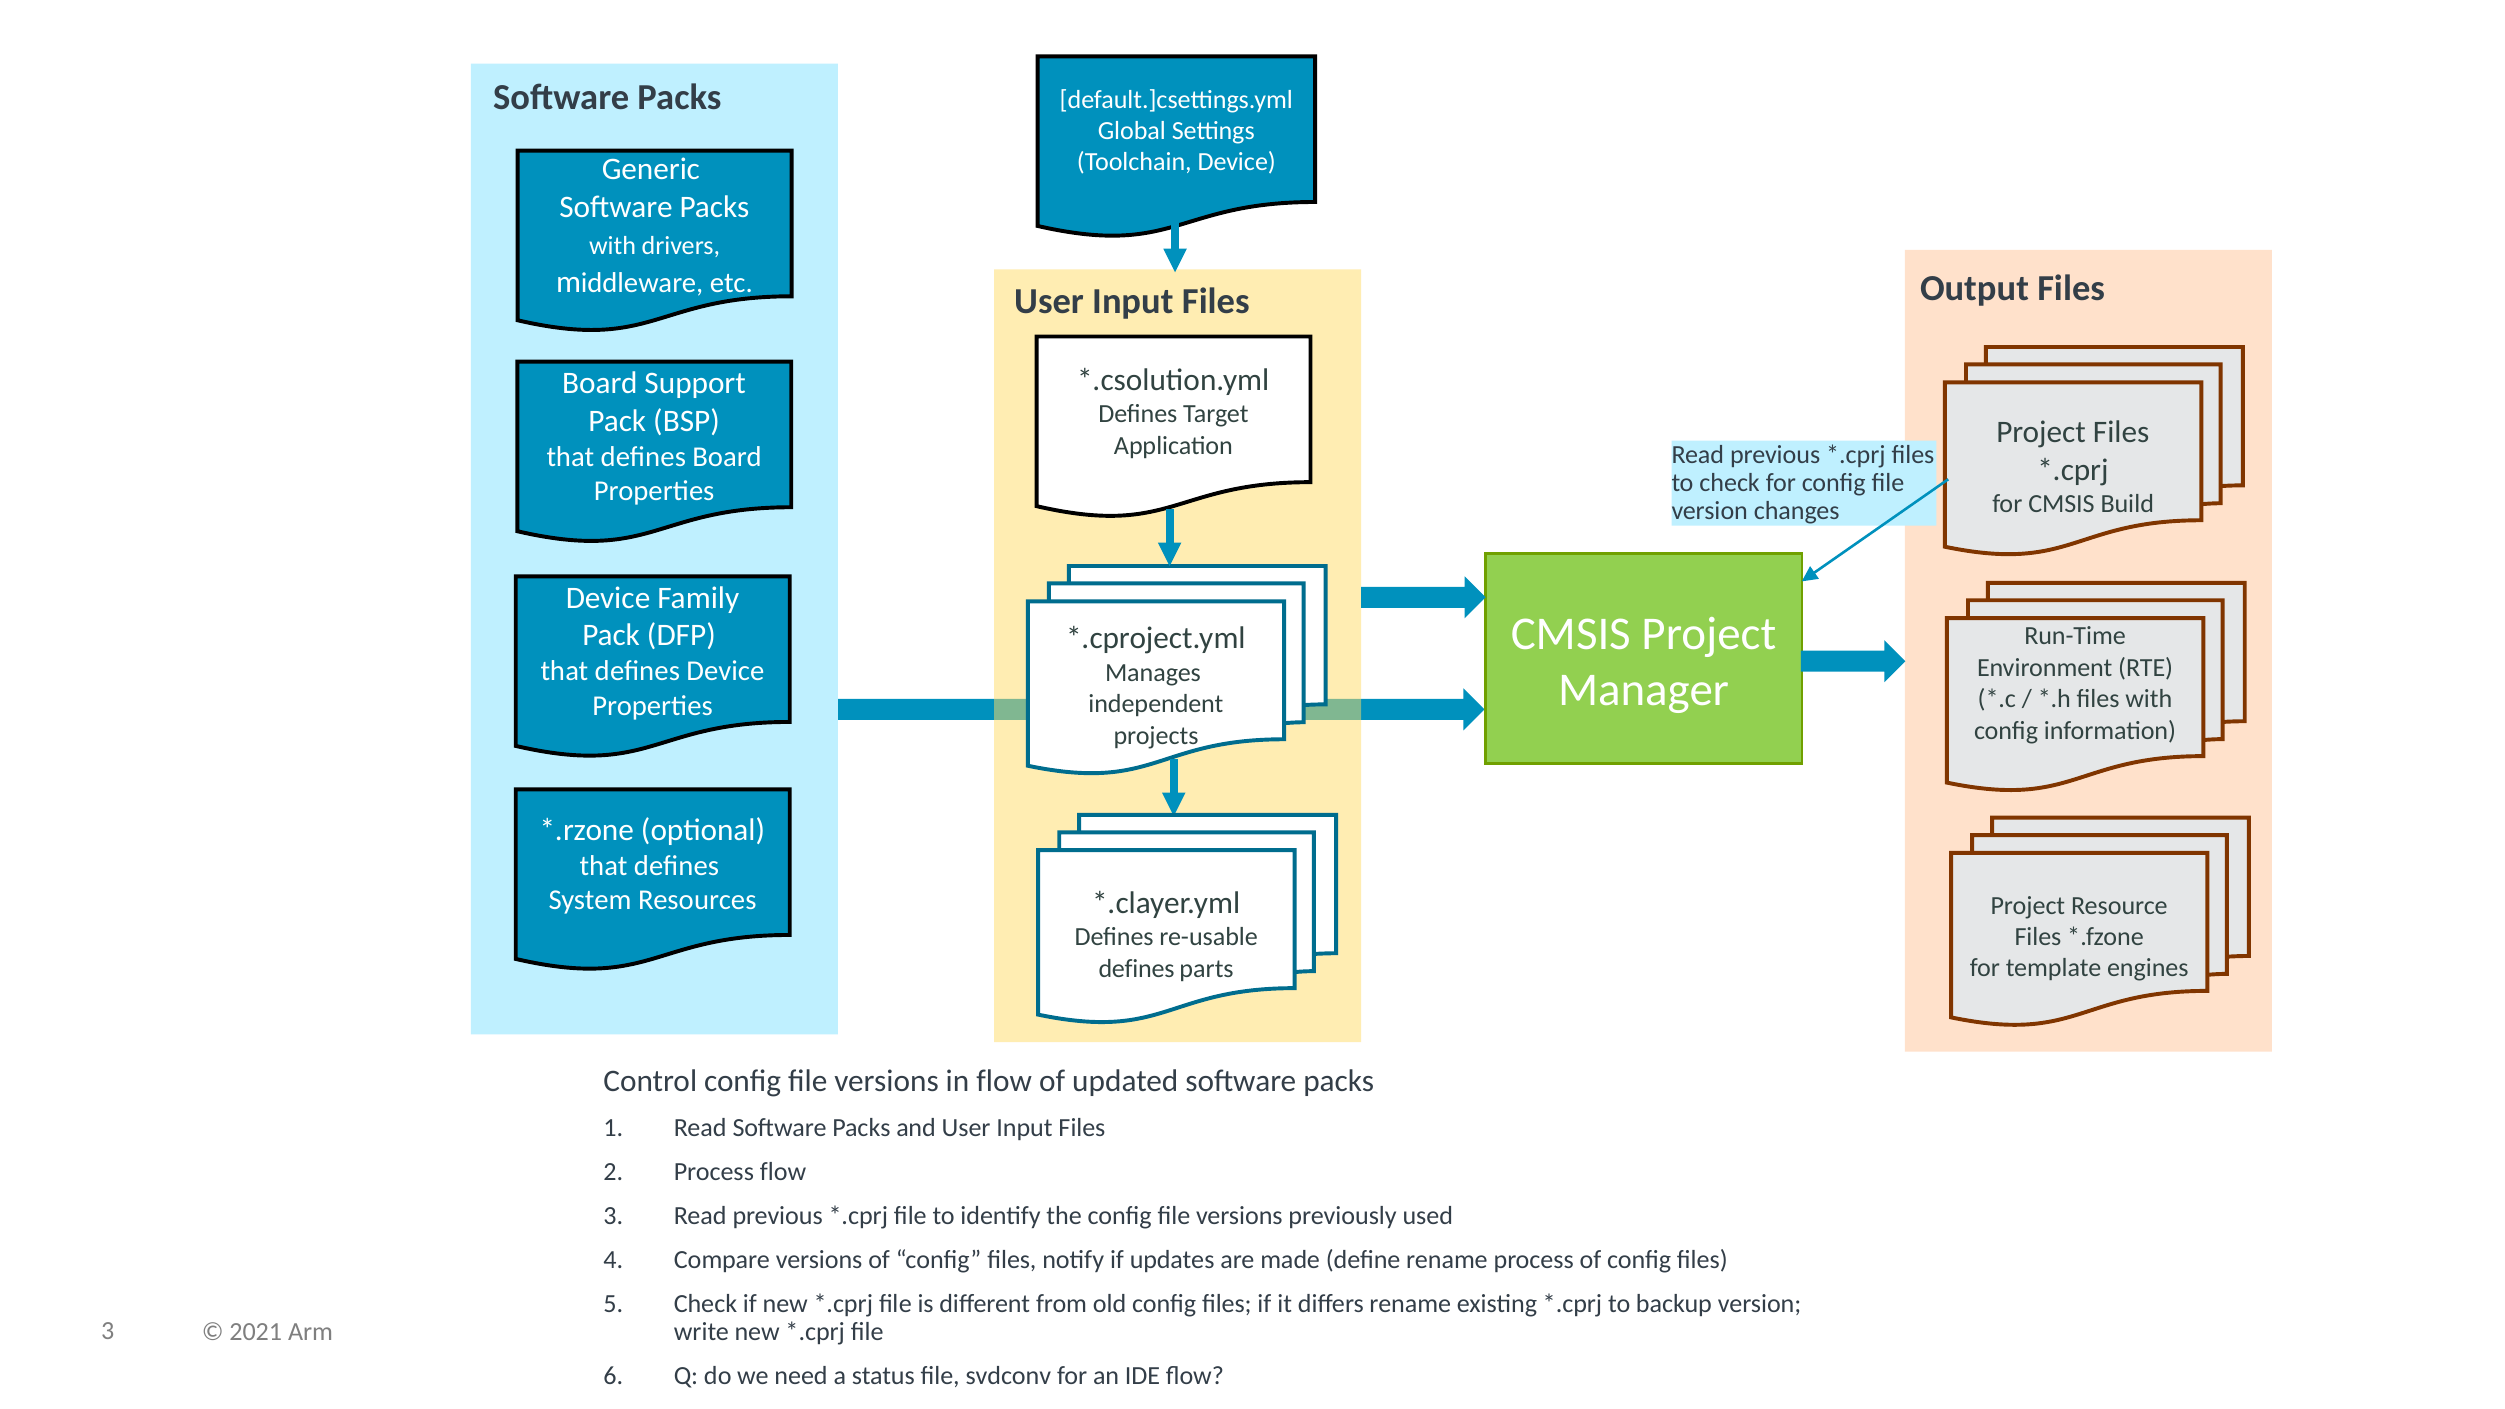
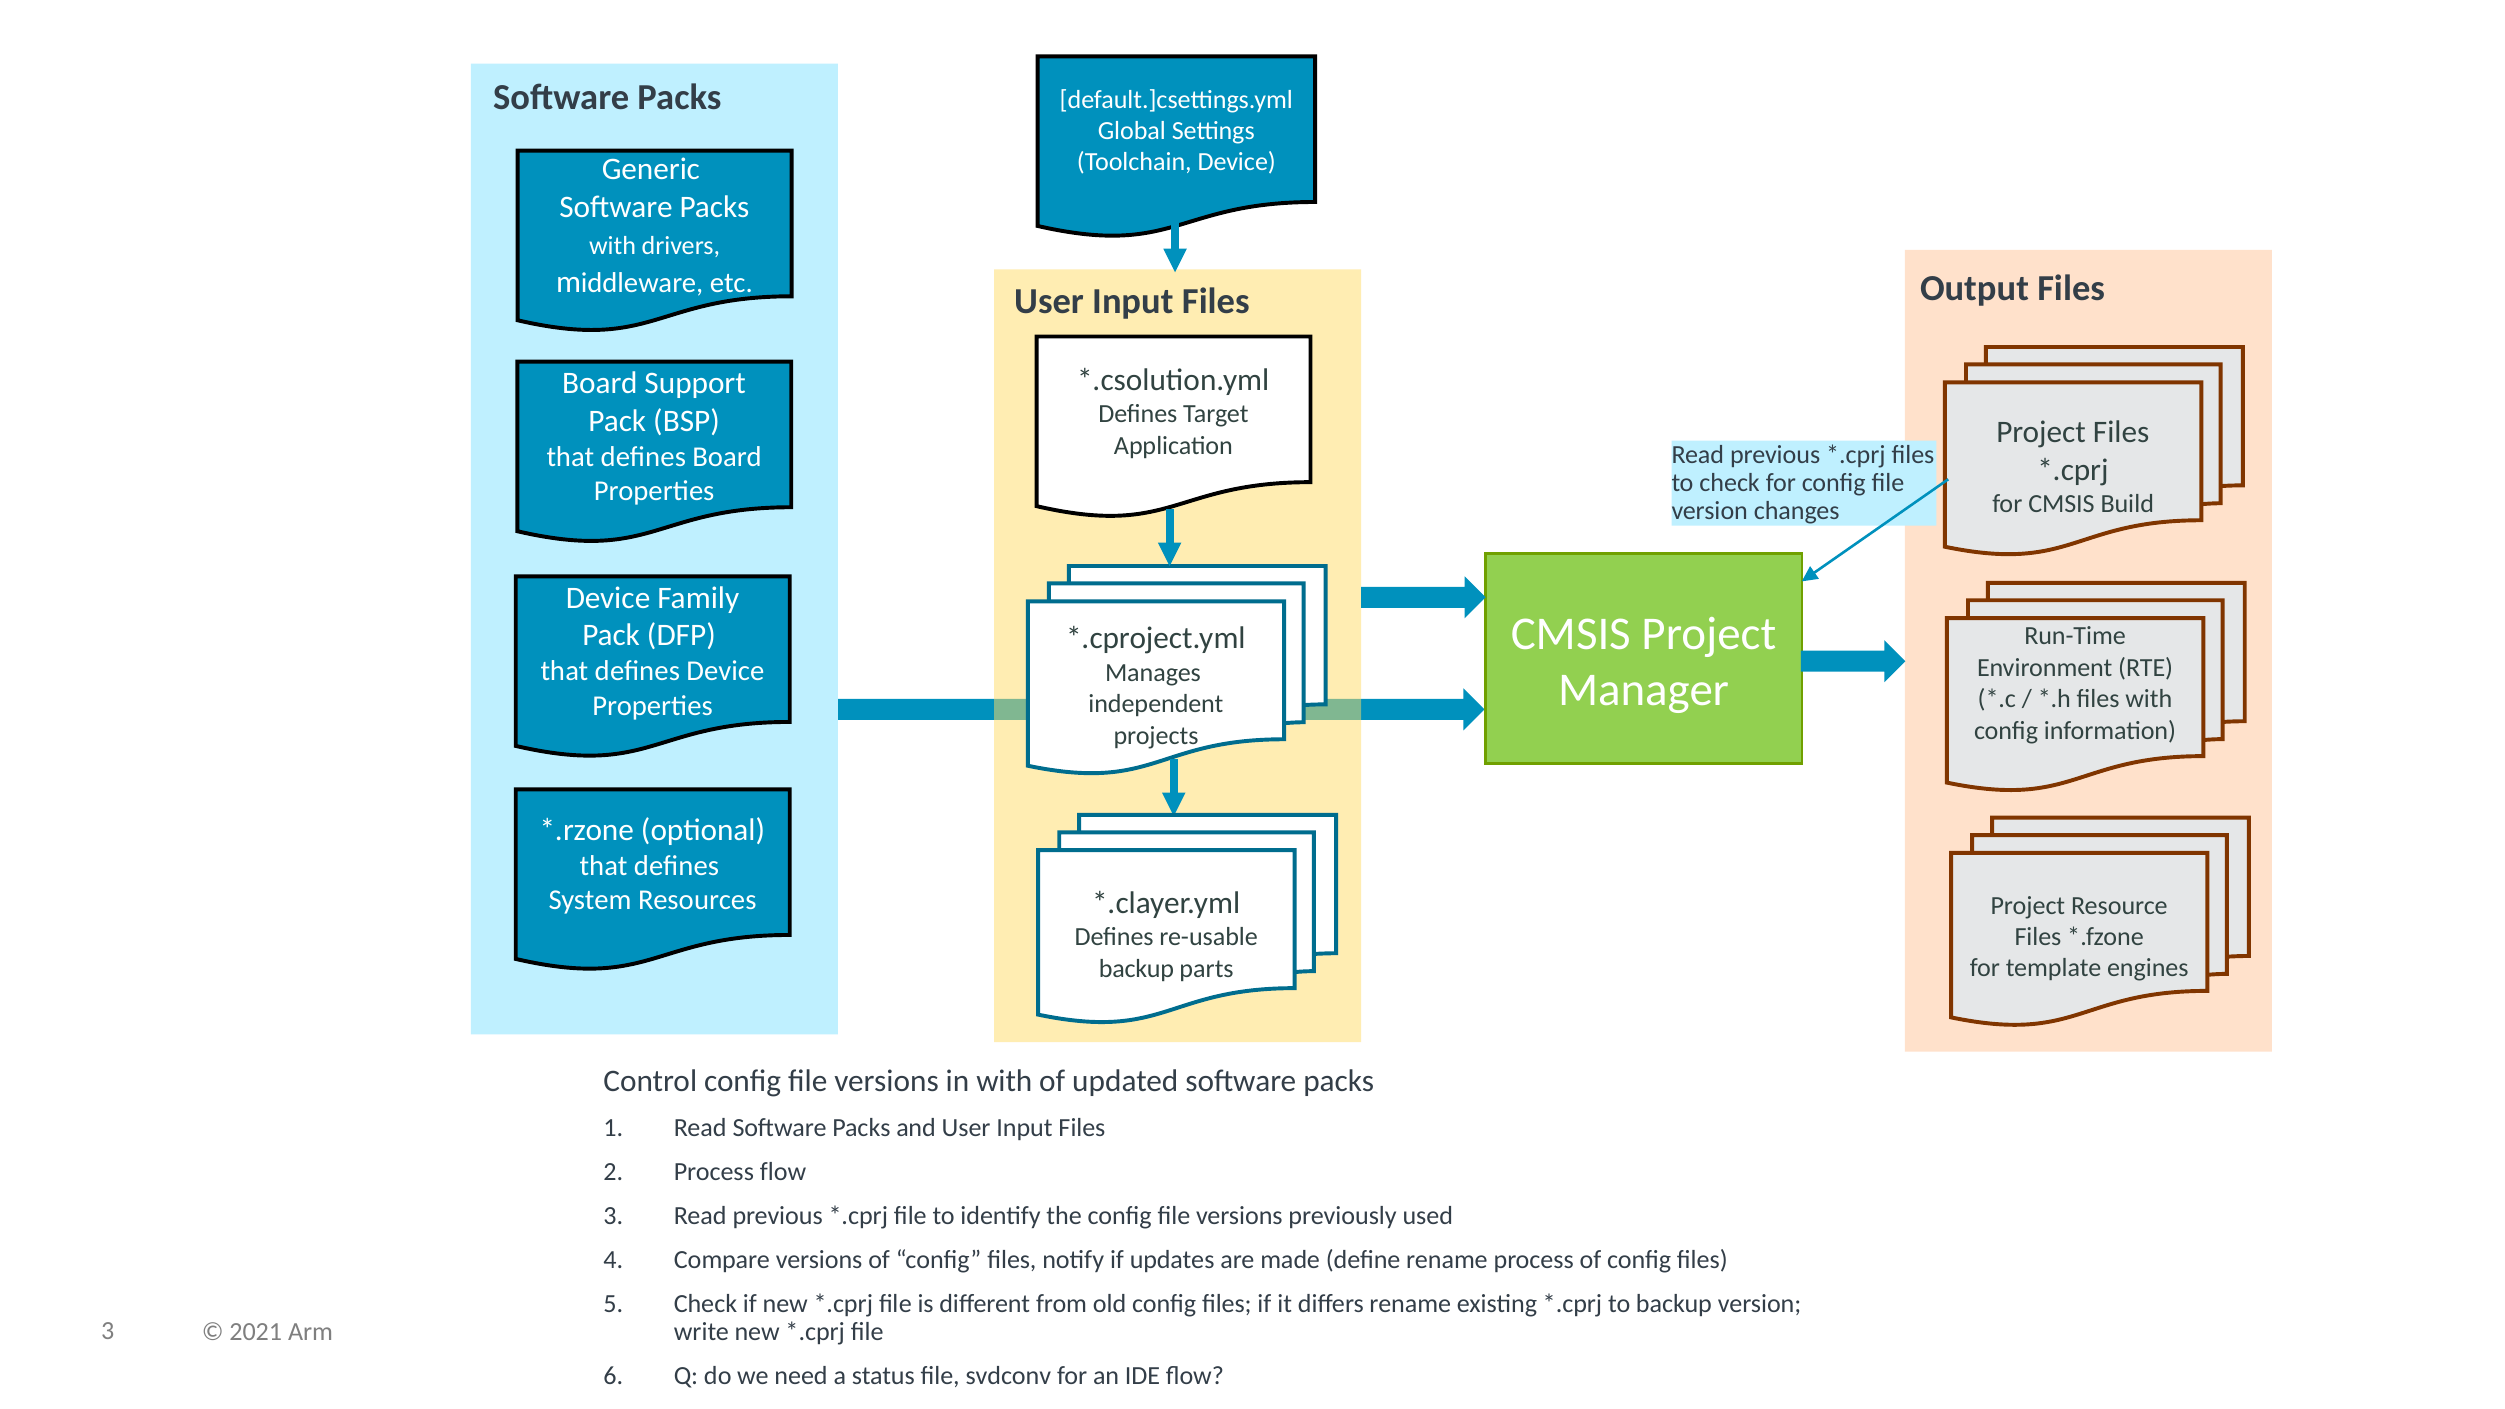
defines at (1137, 969): defines -> backup
in flow: flow -> with
